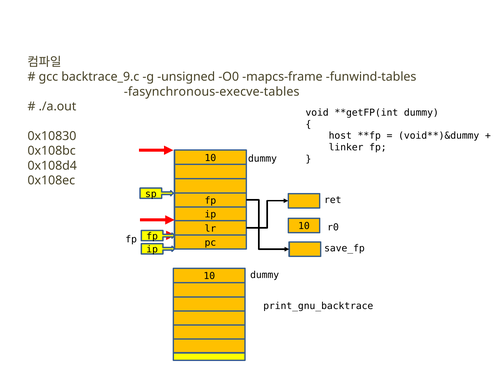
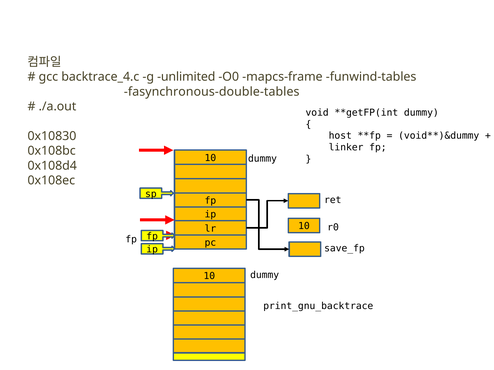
backtrace_9.c: backtrace_9.c -> backtrace_4.c
unsigned: unsigned -> unlimited
fasynchronous-execve-tables: fasynchronous-execve-tables -> fasynchronous-double-tables
